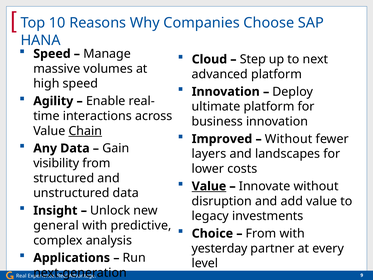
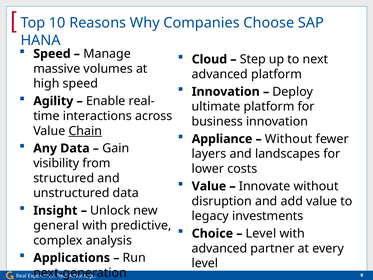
Improved: Improved -> Appliance
Value at (209, 186) underline: present -> none
From at (261, 233): From -> Level
yesterday at (220, 248): yesterday -> advanced
